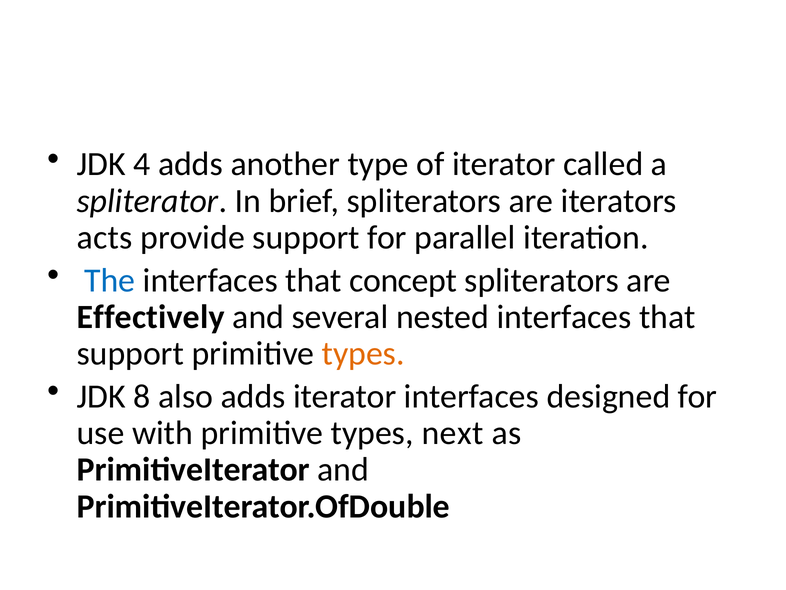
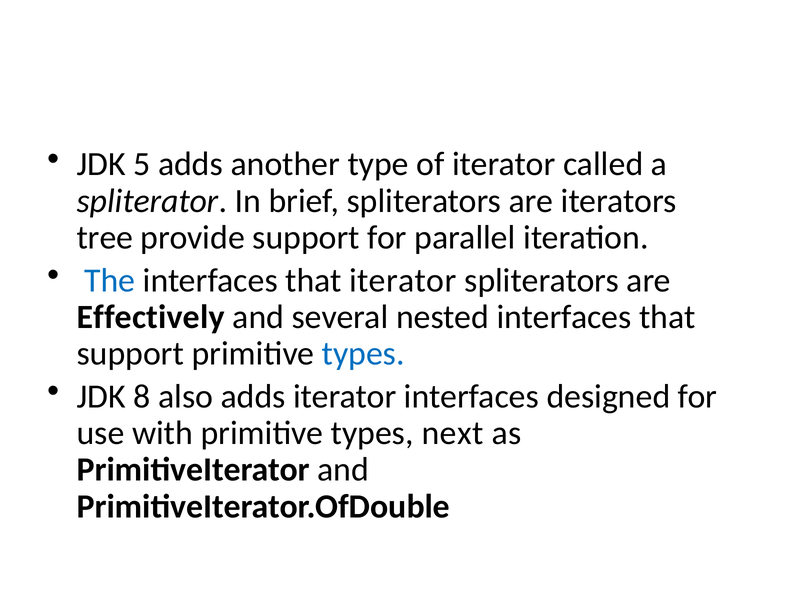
4: 4 -> 5
acts: acts -> tree
that concept: concept -> iterator
types at (363, 353) colour: orange -> blue
